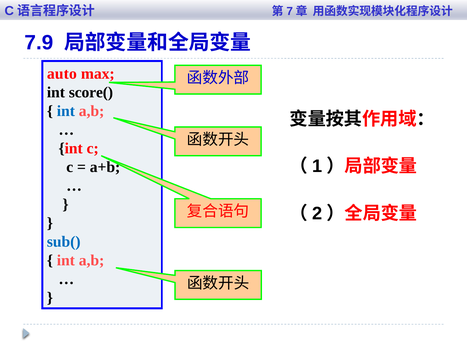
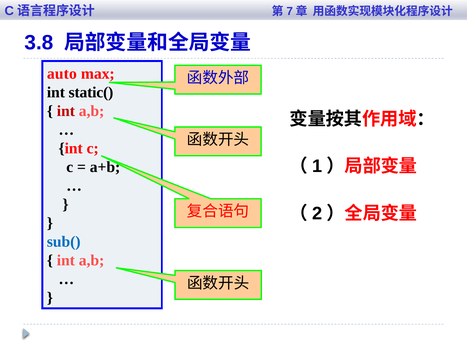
7.9: 7.9 -> 3.8
score(: score( -> static(
int at (66, 111) colour: blue -> red
